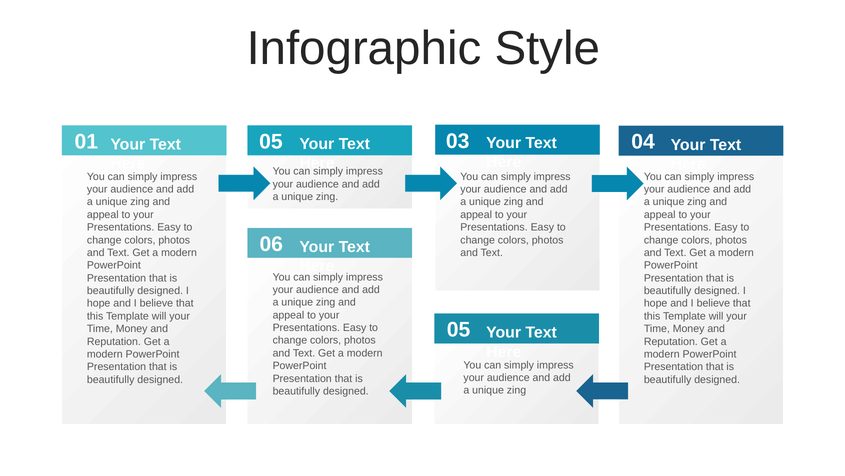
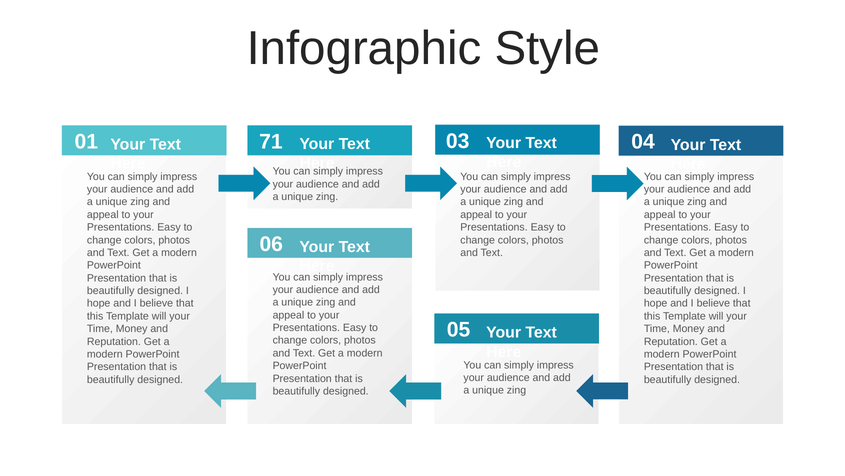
01 05: 05 -> 71
